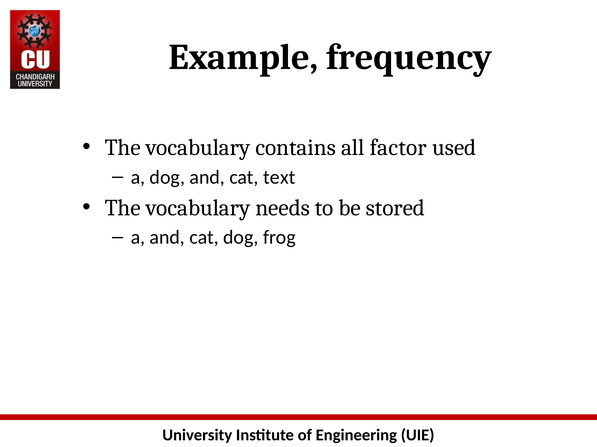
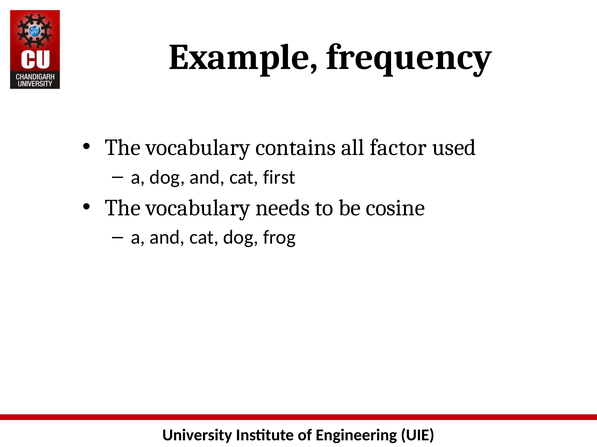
text: text -> first
stored: stored -> cosine
